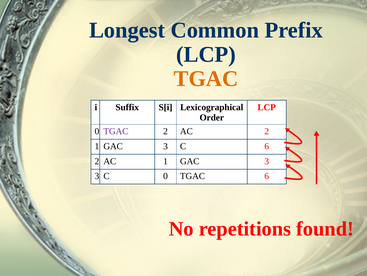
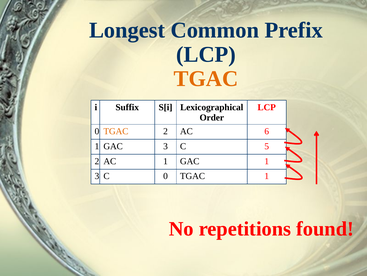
TGAC at (116, 131) colour: purple -> orange
AC 2: 2 -> 6
C 6: 6 -> 5
AC 1 GAC 3: 3 -> 1
TGAC 6: 6 -> 1
